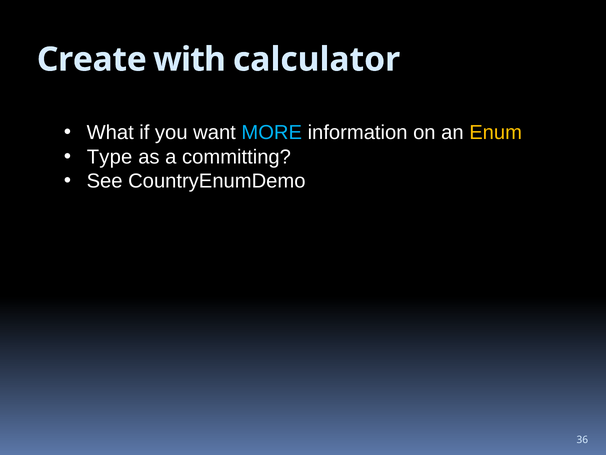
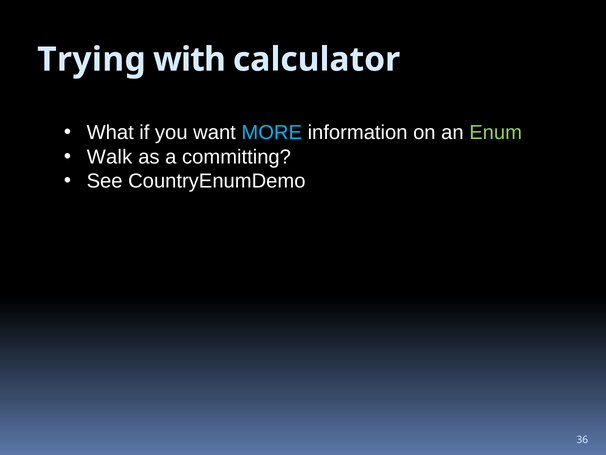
Create: Create -> Trying
Enum colour: yellow -> light green
Type: Type -> Walk
